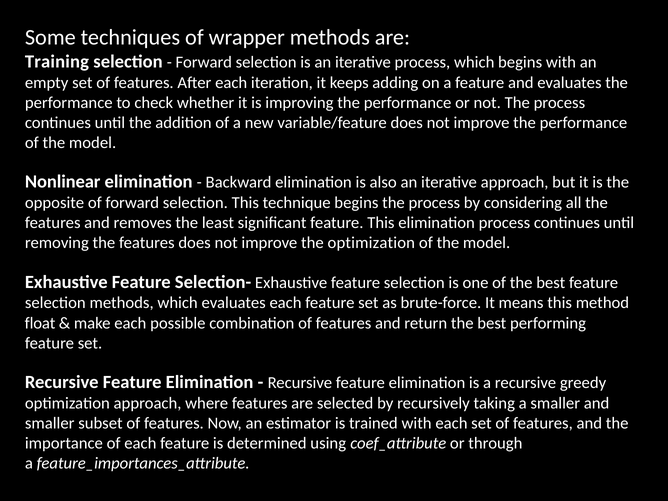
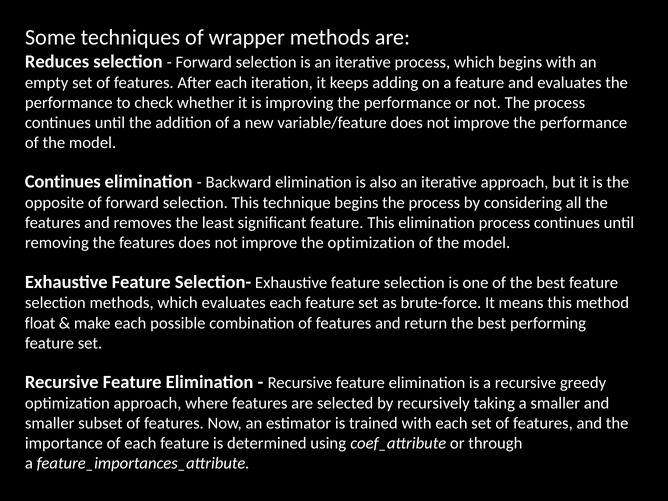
Training: Training -> Reduces
Nonlinear at (63, 182): Nonlinear -> Continues
